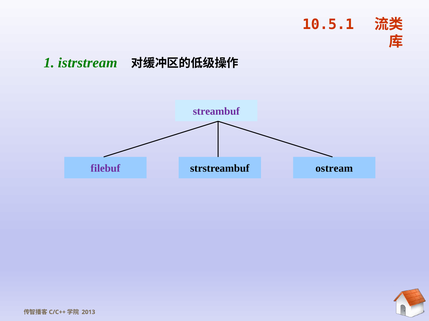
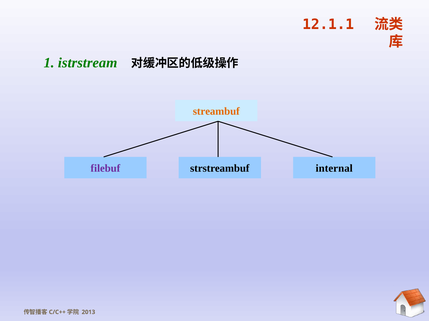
10.5.1: 10.5.1 -> 12.1.1
streambuf colour: purple -> orange
ostream: ostream -> internal
